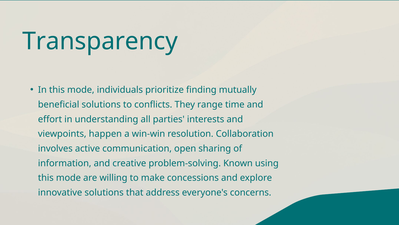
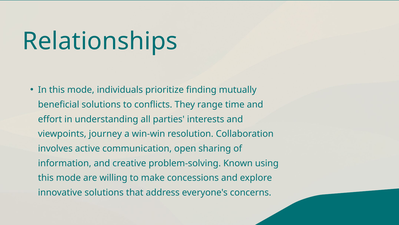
Transparency: Transparency -> Relationships
happen: happen -> journey
